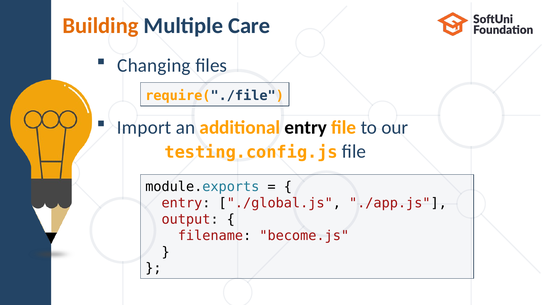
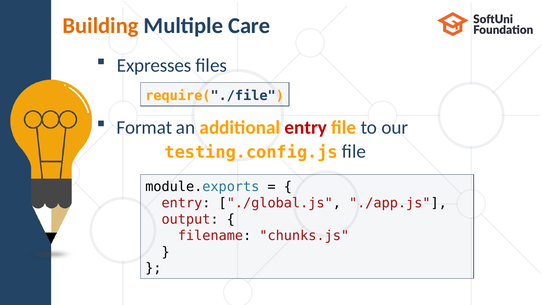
Changing: Changing -> Expresses
Import: Import -> Format
entry at (306, 127) colour: black -> red
become.js: become.js -> chunks.js
